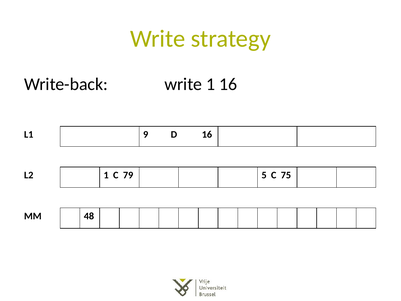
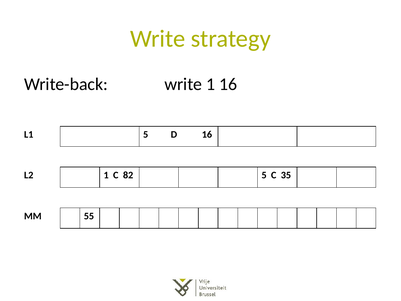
L1 9: 9 -> 5
79: 79 -> 82
75: 75 -> 35
48: 48 -> 55
